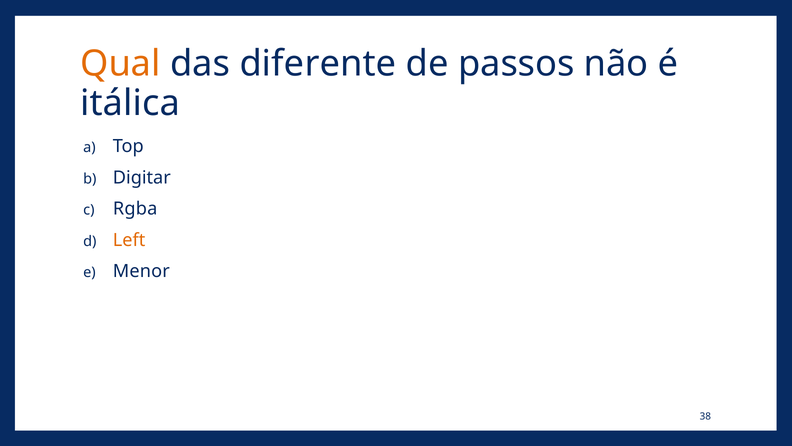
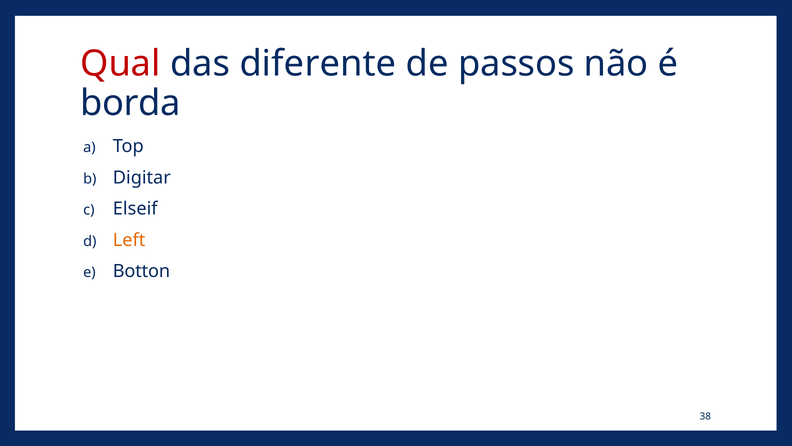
Qual colour: orange -> red
itálica: itálica -> borda
Rgba: Rgba -> Elseif
Menor: Menor -> Botton
